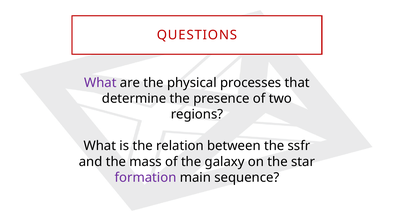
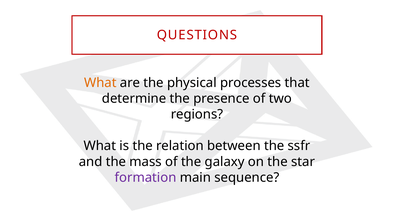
What at (100, 83) colour: purple -> orange
